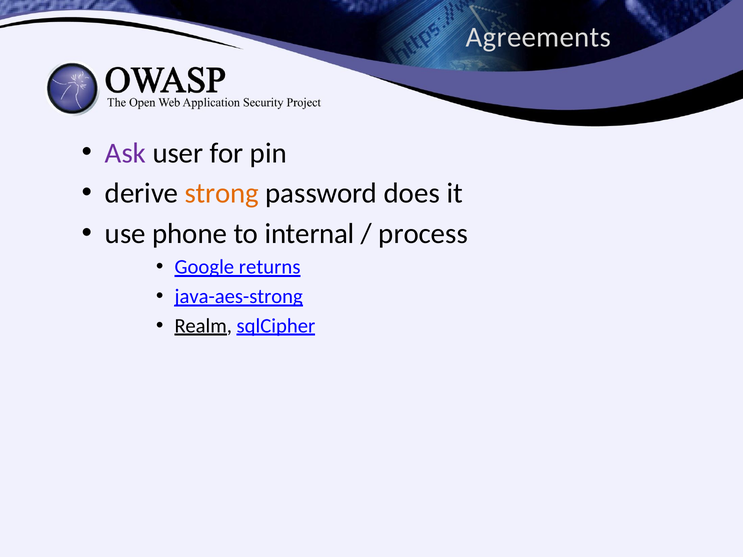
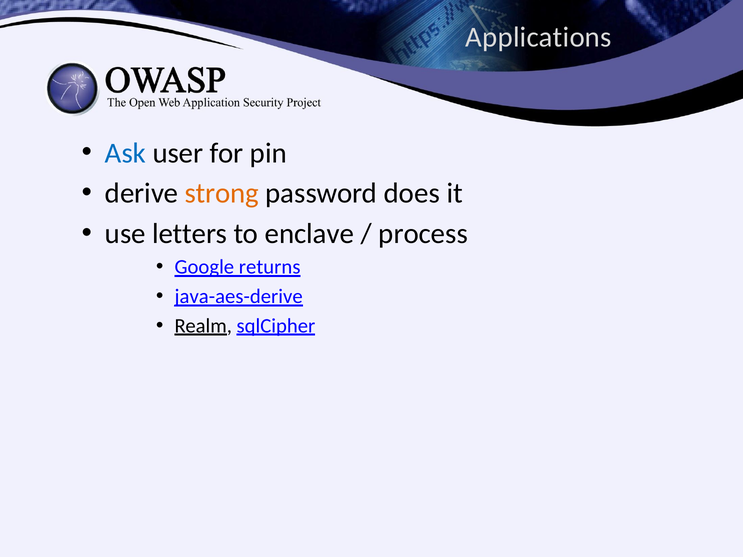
Agreements: Agreements -> Applications
Ask colour: purple -> blue
phone: phone -> letters
internal: internal -> enclave
java-aes-strong: java-aes-strong -> java-aes-derive
